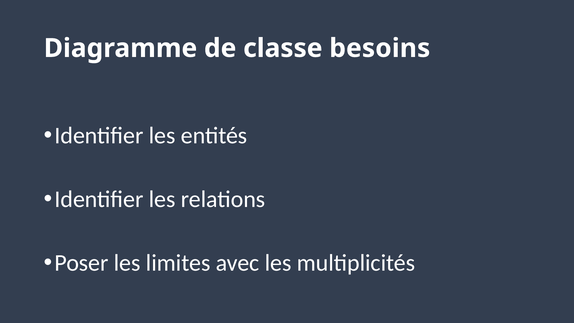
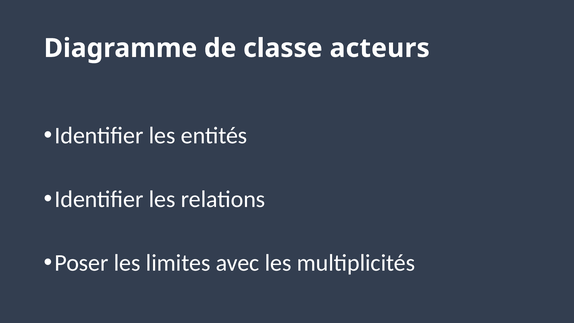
besoins: besoins -> acteurs
